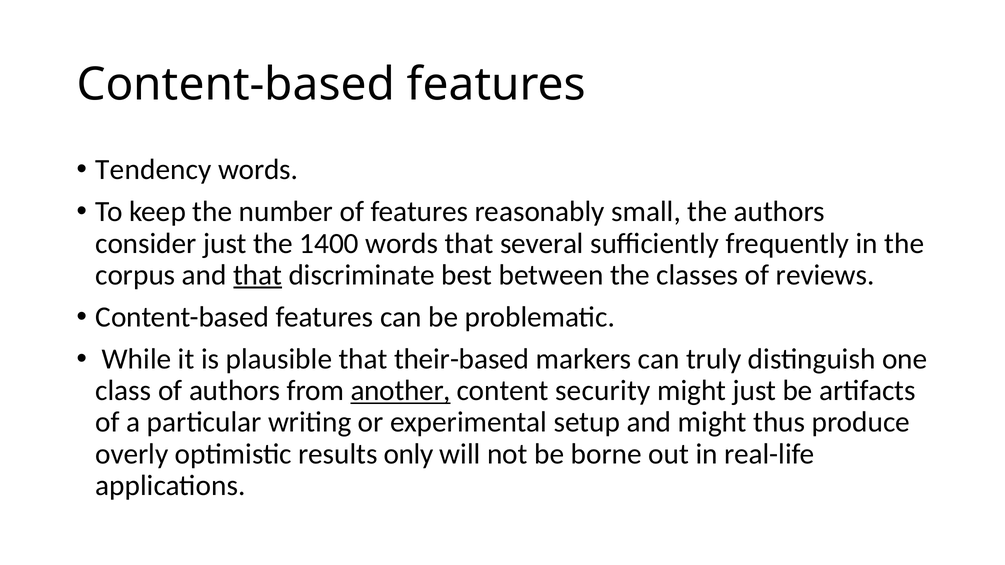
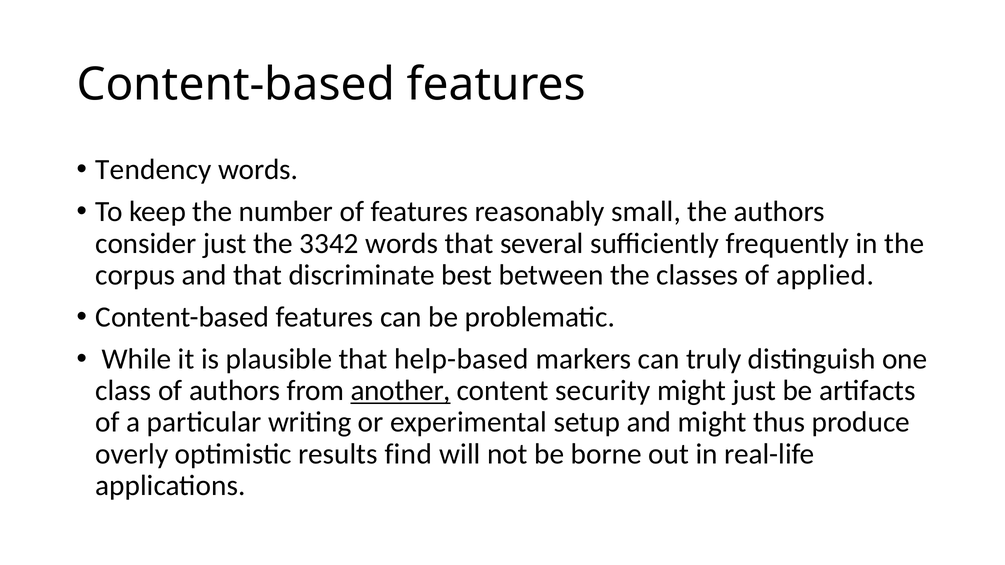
1400: 1400 -> 3342
that at (258, 275) underline: present -> none
reviews: reviews -> applied
their-based: their-based -> help-based
only: only -> find
